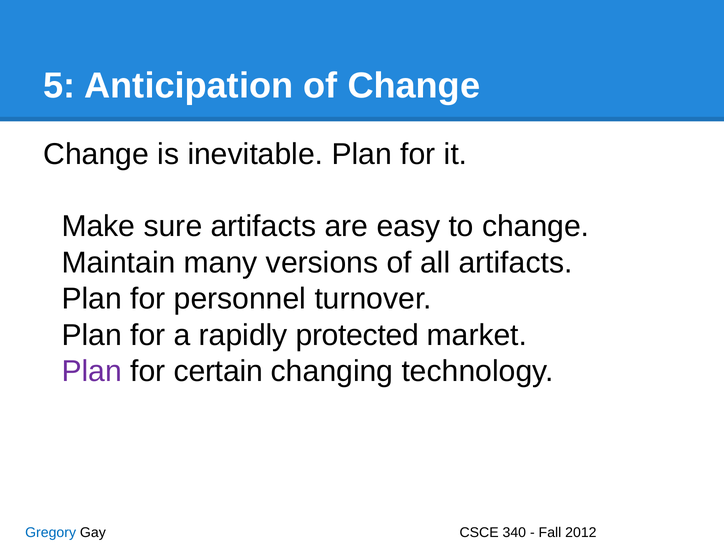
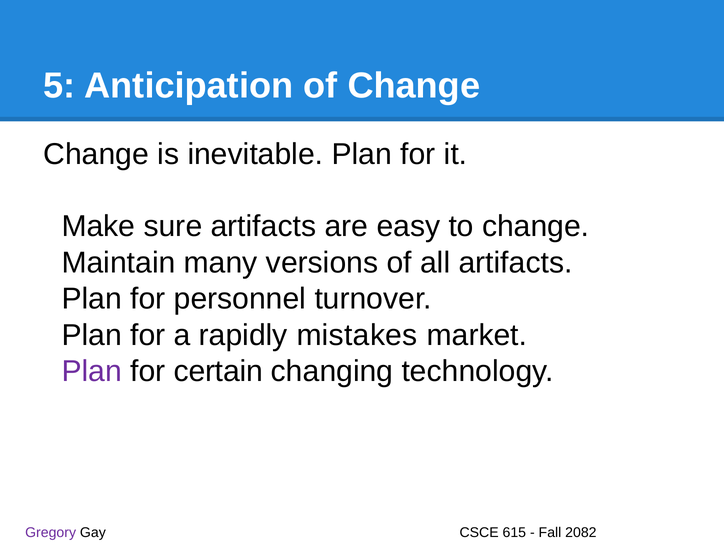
protected: protected -> mistakes
Gregory colour: blue -> purple
340: 340 -> 615
2012: 2012 -> 2082
